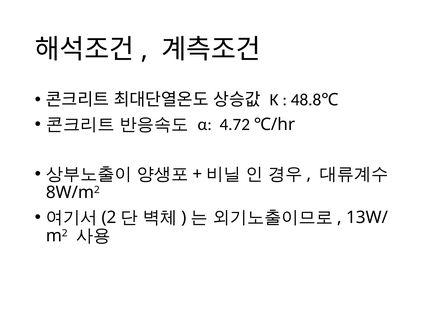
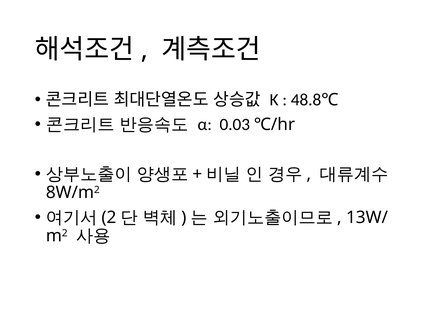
4.72: 4.72 -> 0.03
